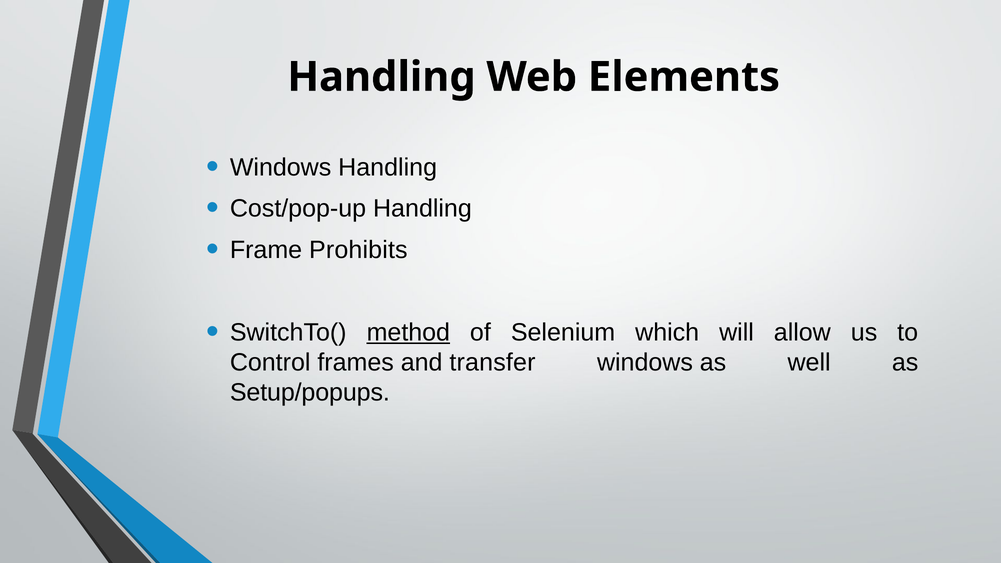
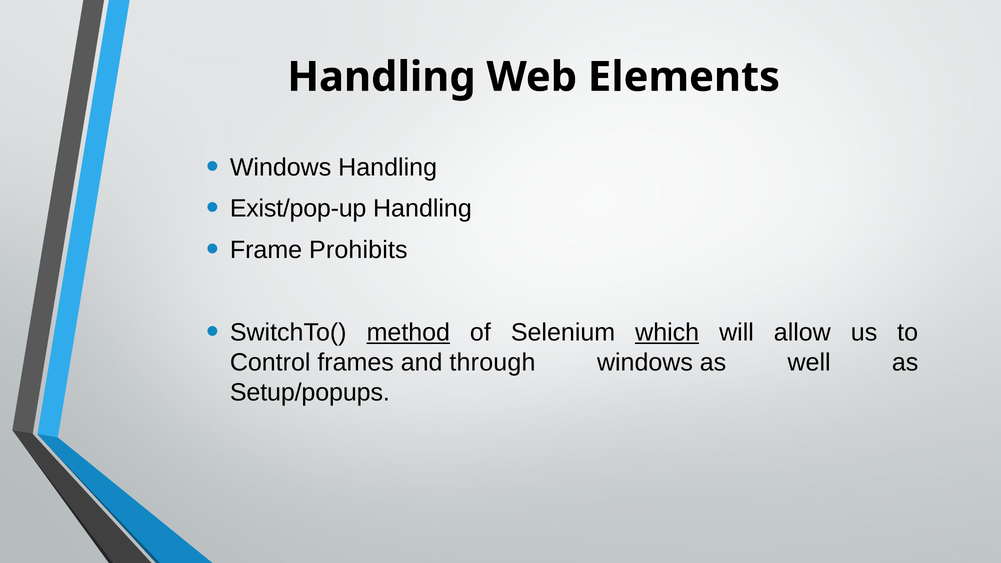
Cost/pop-up: Cost/pop-up -> Exist/pop-up
which underline: none -> present
transfer: transfer -> through
